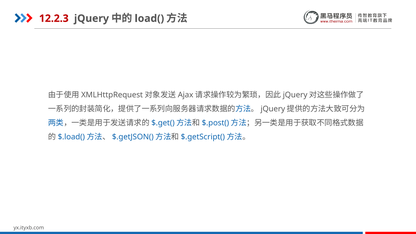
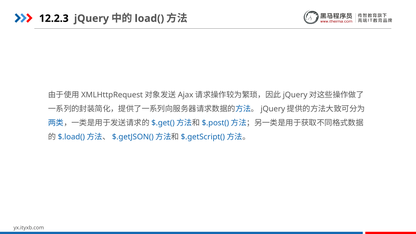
12.2.3 colour: red -> black
